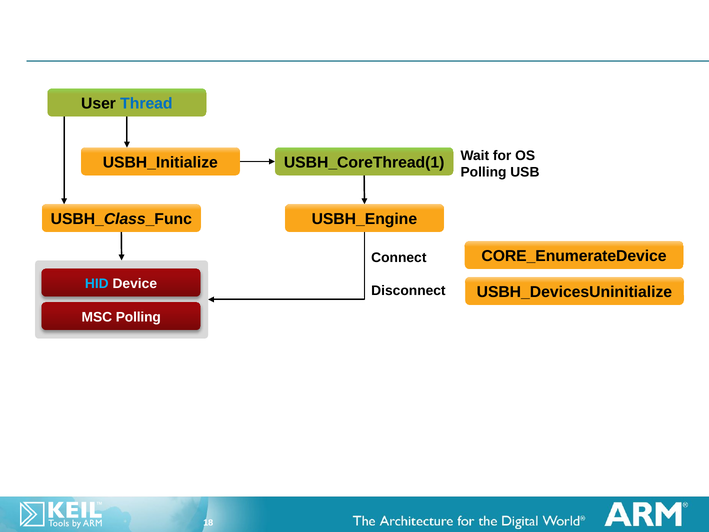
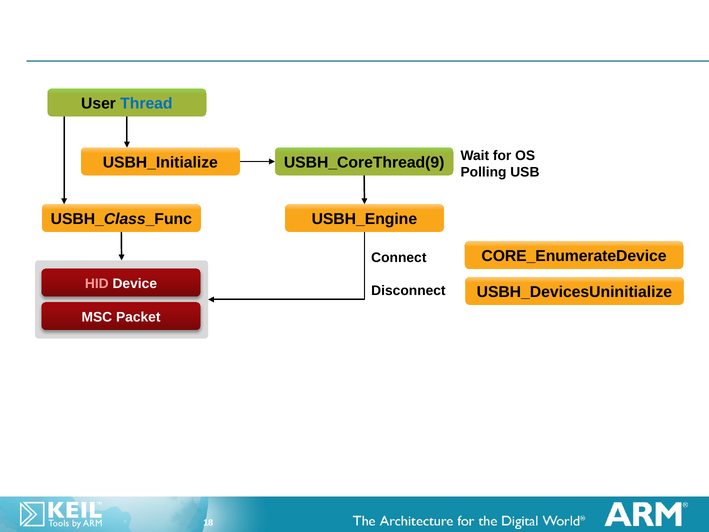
USBH_CoreThread(1: USBH_CoreThread(1 -> USBH_CoreThread(9
HID colour: light blue -> pink
MSC Polling: Polling -> Packet
